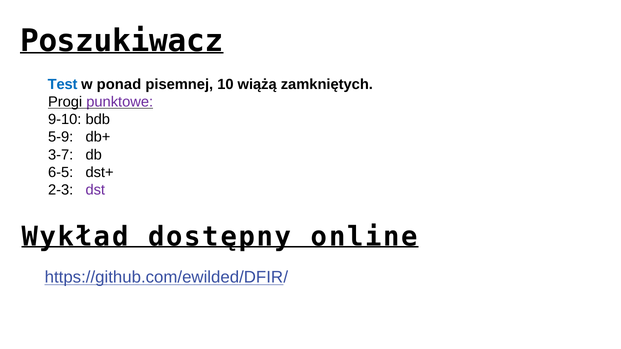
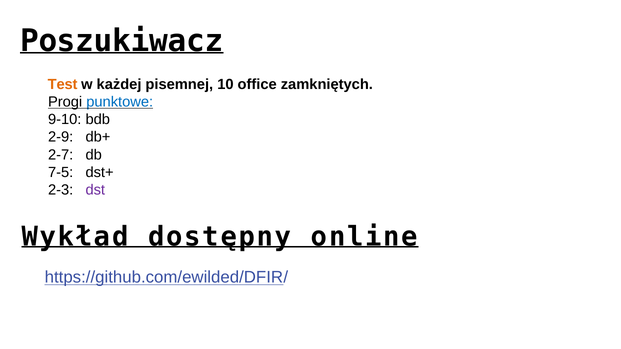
Test colour: blue -> orange
ponad: ponad -> każdej
wiążą: wiążą -> office
punktowe colour: purple -> blue
5-9: 5-9 -> 2-9
3-7: 3-7 -> 2-7
6-5: 6-5 -> 7-5
